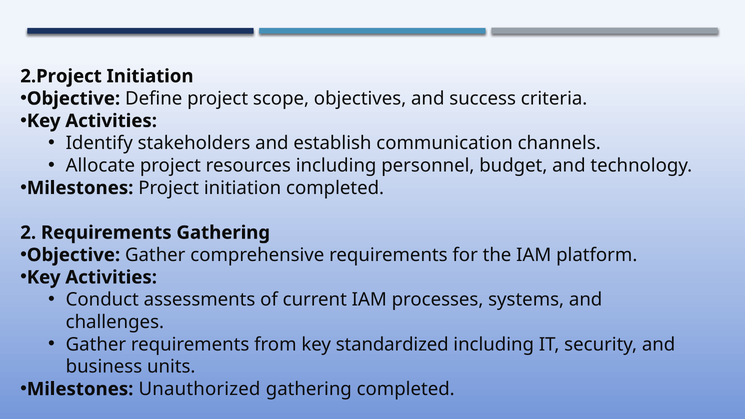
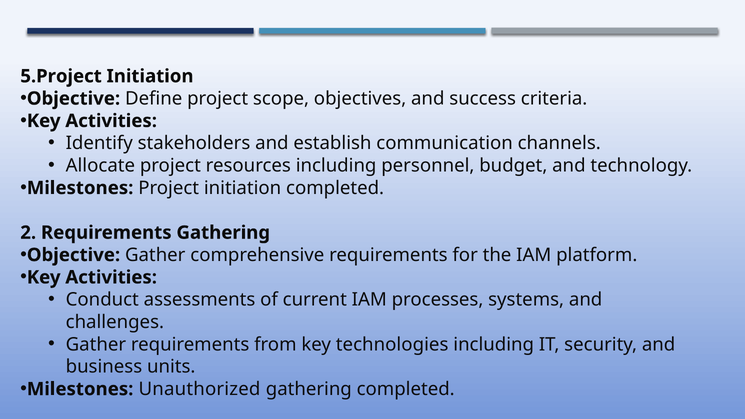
2.Project: 2.Project -> 5.Project
standardized: standardized -> technologies
